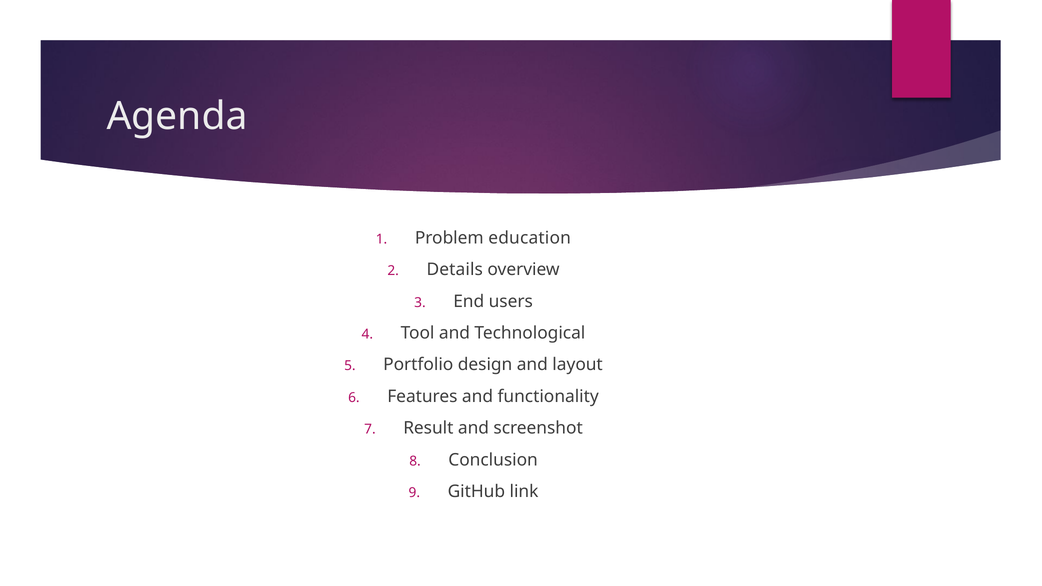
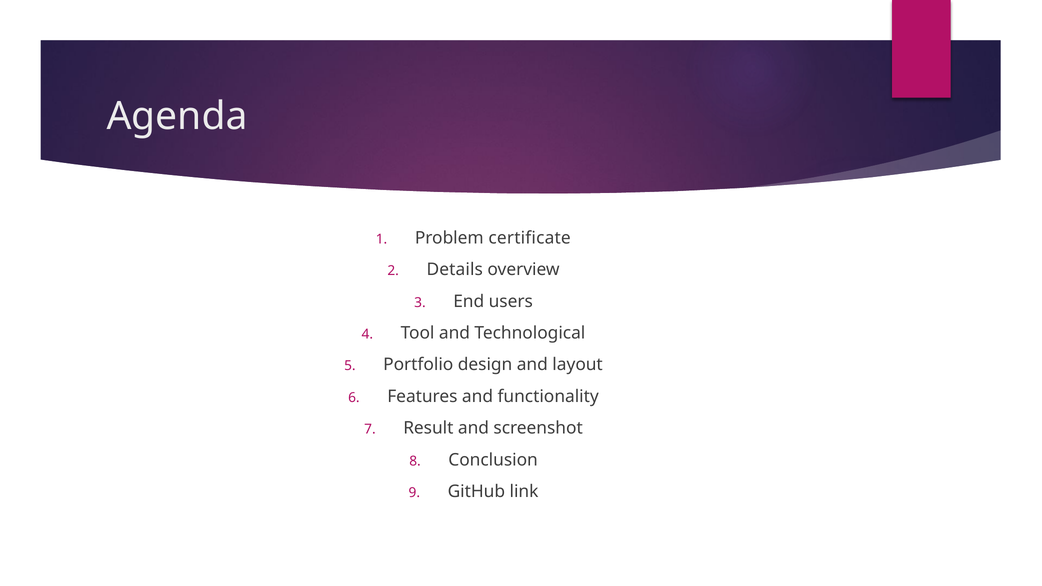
education: education -> certificate
